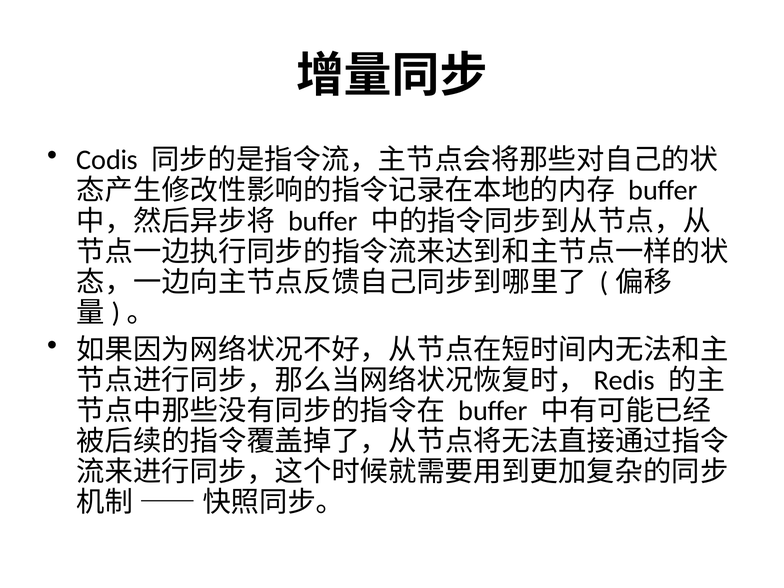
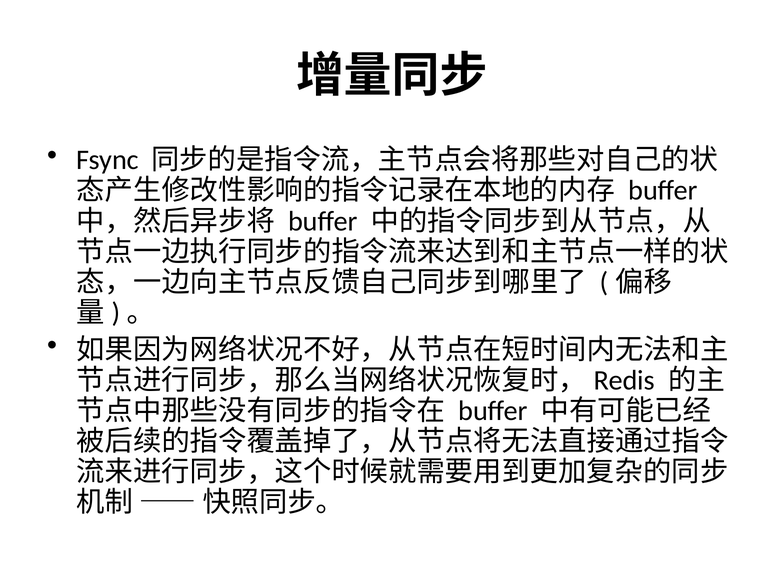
Codis: Codis -> Fsync
